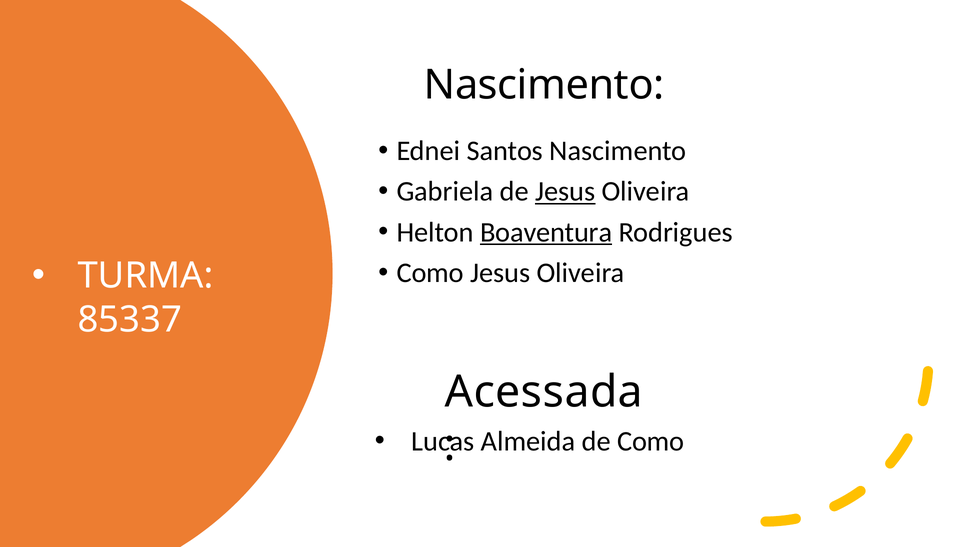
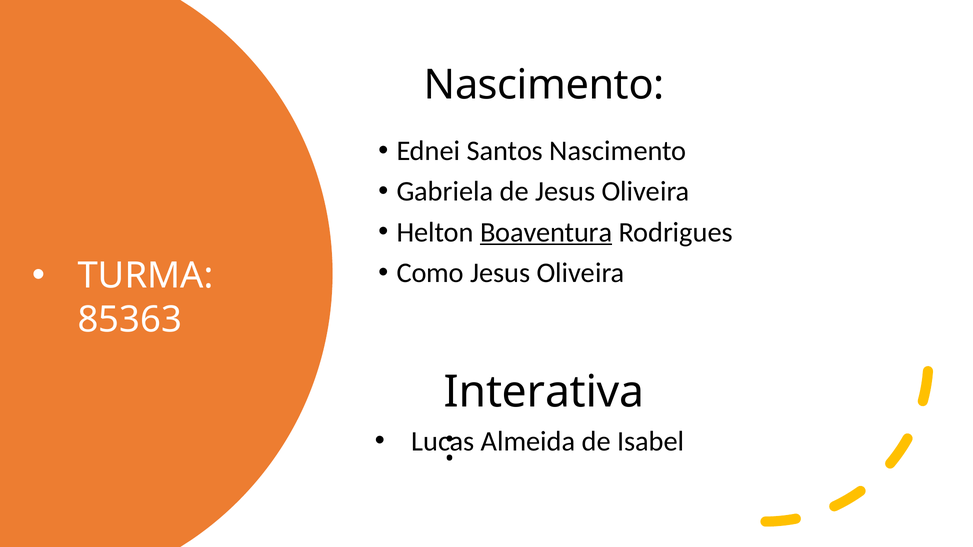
Jesus at (565, 192) underline: present -> none
85337: 85337 -> 85363
Acessada: Acessada -> Interativa
de Como: Como -> Isabel
